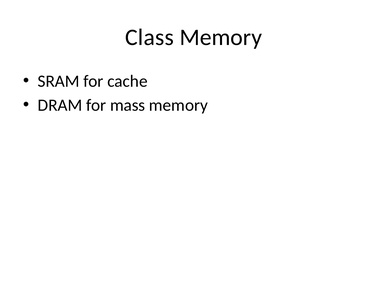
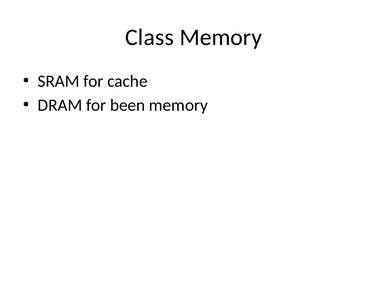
mass: mass -> been
